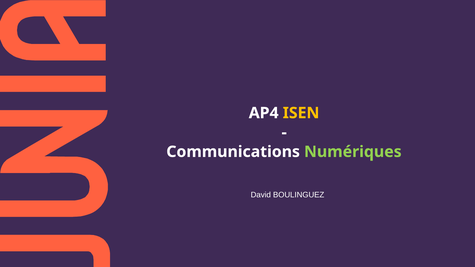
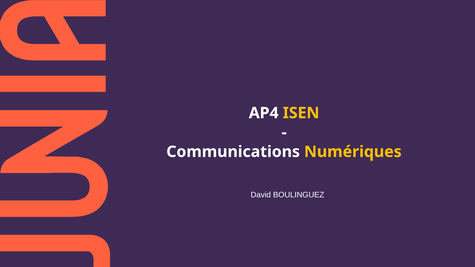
Numériques colour: light green -> yellow
